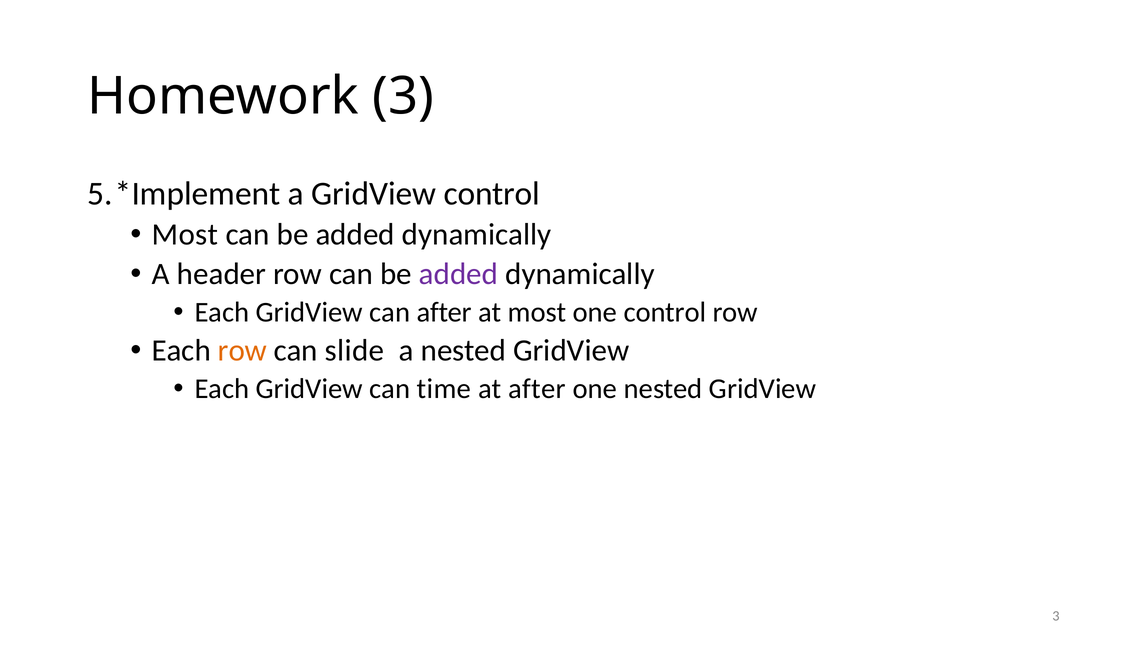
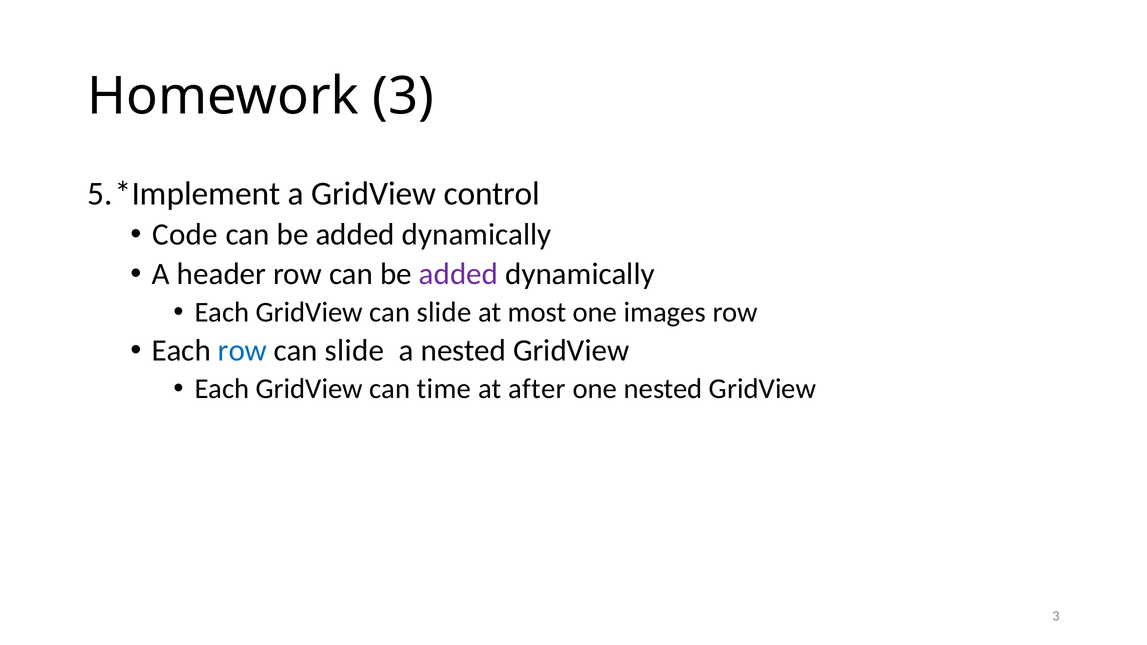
Most at (185, 235): Most -> Code
GridView can after: after -> slide
one control: control -> images
row at (242, 351) colour: orange -> blue
